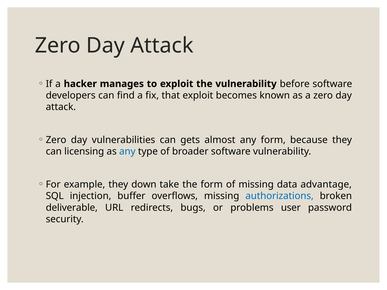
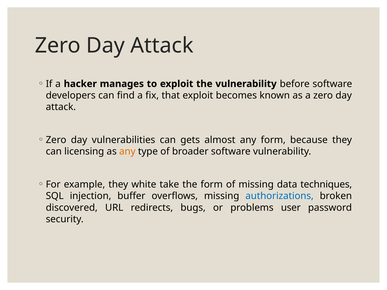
any at (127, 152) colour: blue -> orange
down: down -> white
advantage: advantage -> techniques
deliverable: deliverable -> discovered
